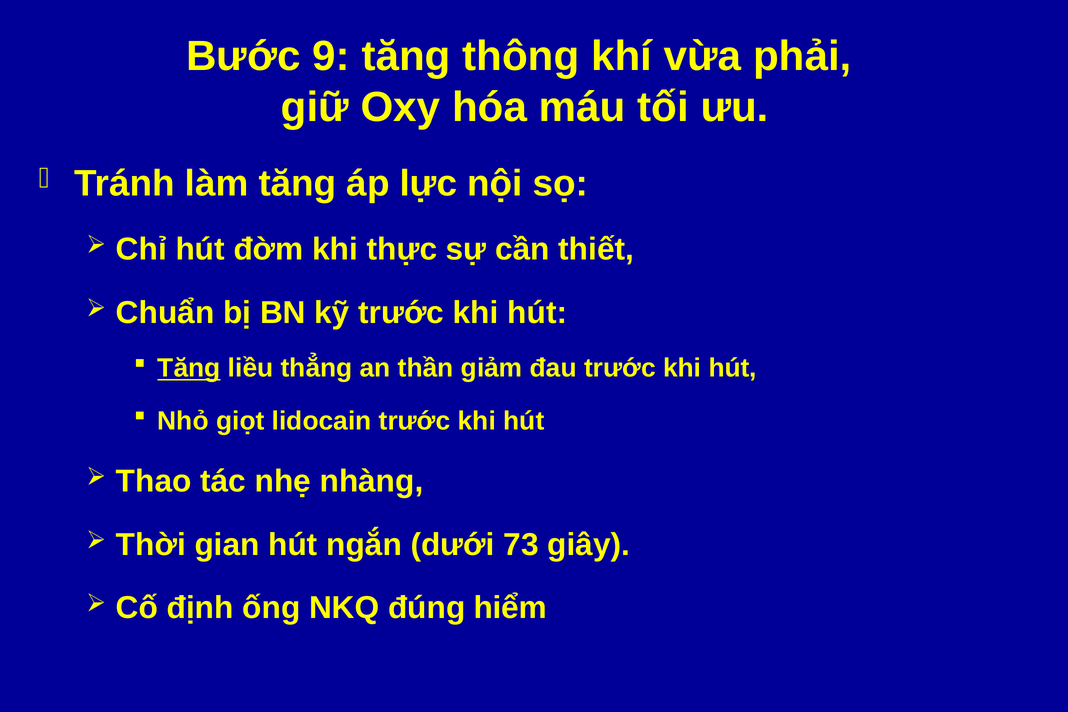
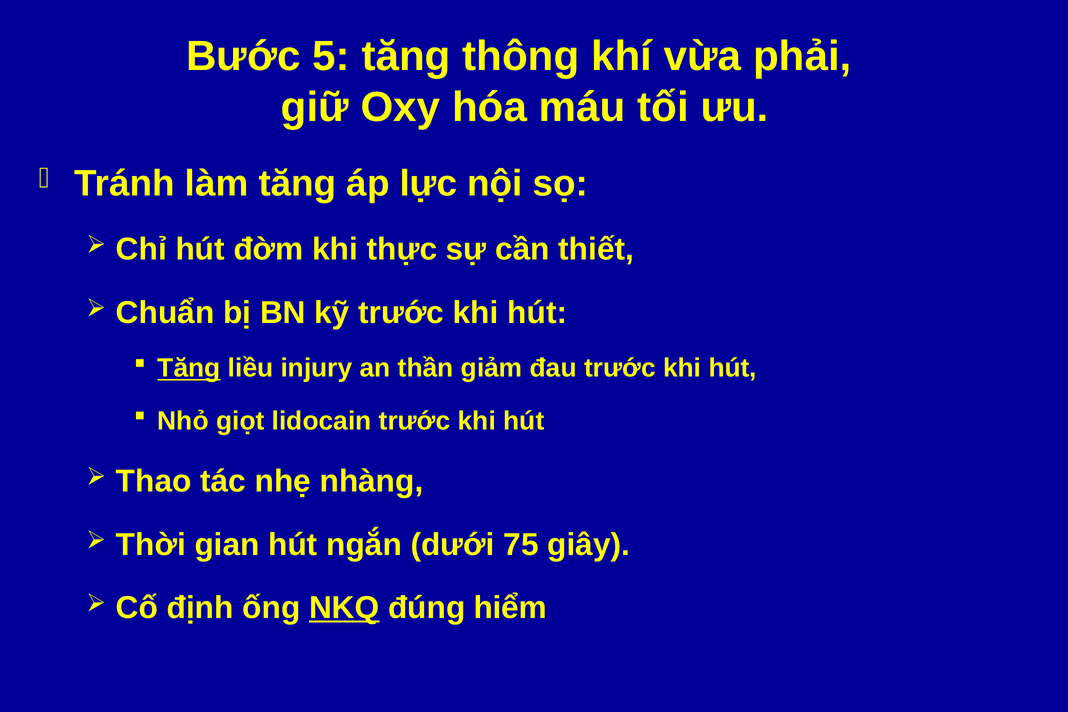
9: 9 -> 5
thẳng: thẳng -> injury
73: 73 -> 75
NKQ underline: none -> present
